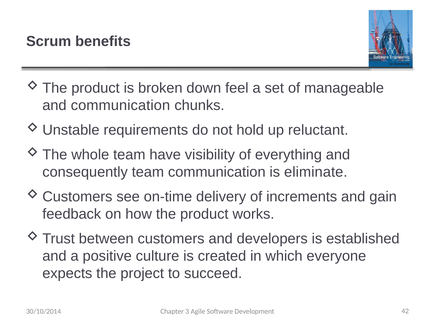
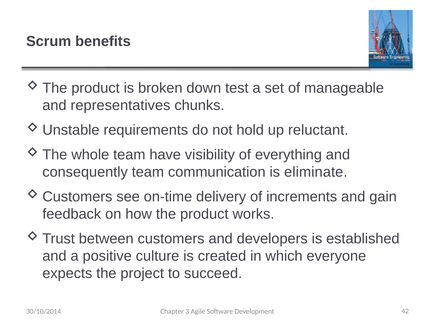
feel: feel -> test
and communication: communication -> representatives
